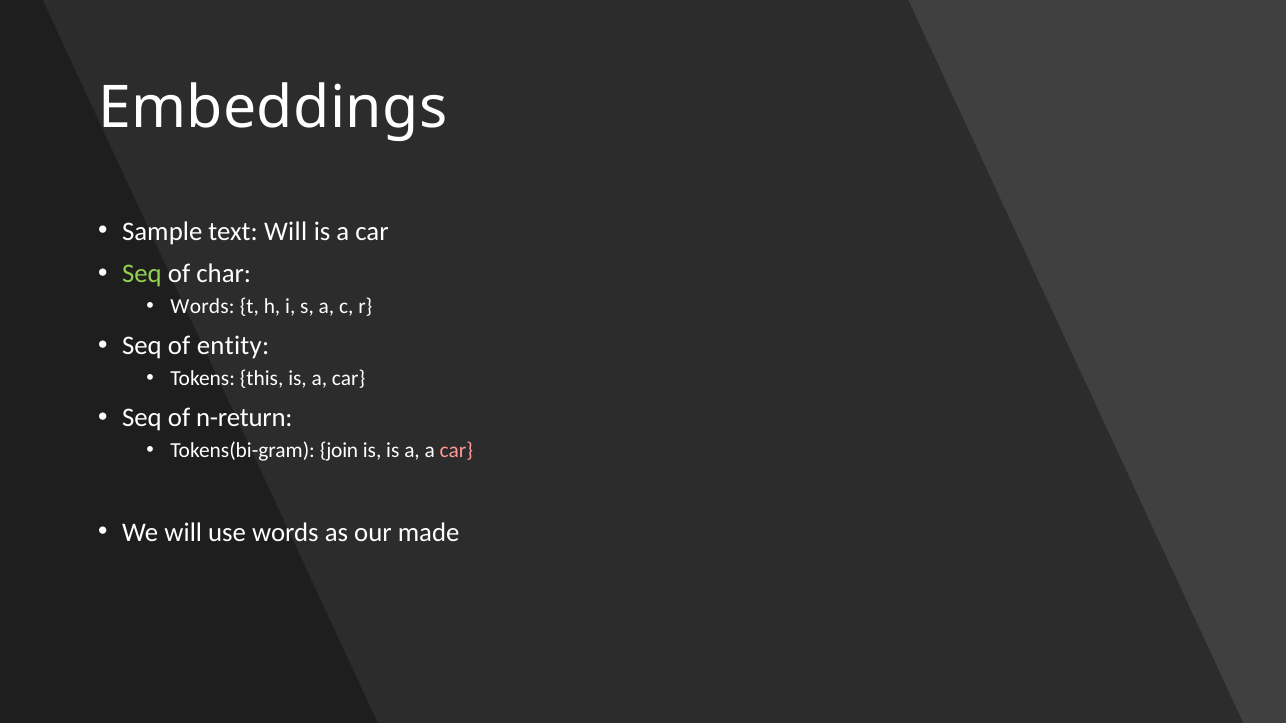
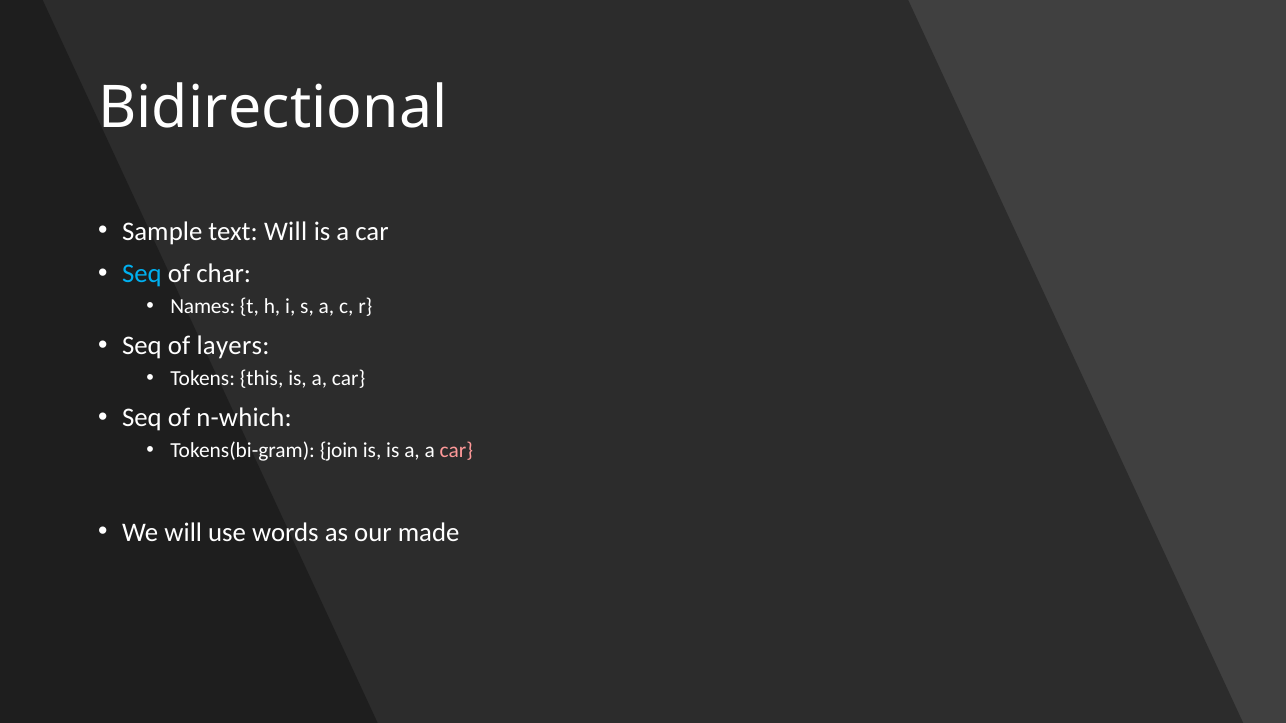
Embeddings: Embeddings -> Bidirectional
Seq at (142, 274) colour: light green -> light blue
Words at (203, 306): Words -> Names
entity: entity -> layers
n-return: n-return -> n-which
